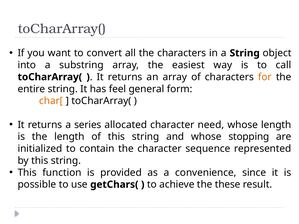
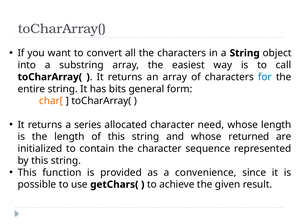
for colour: orange -> blue
feel: feel -> bits
stopping: stopping -> returned
these: these -> given
